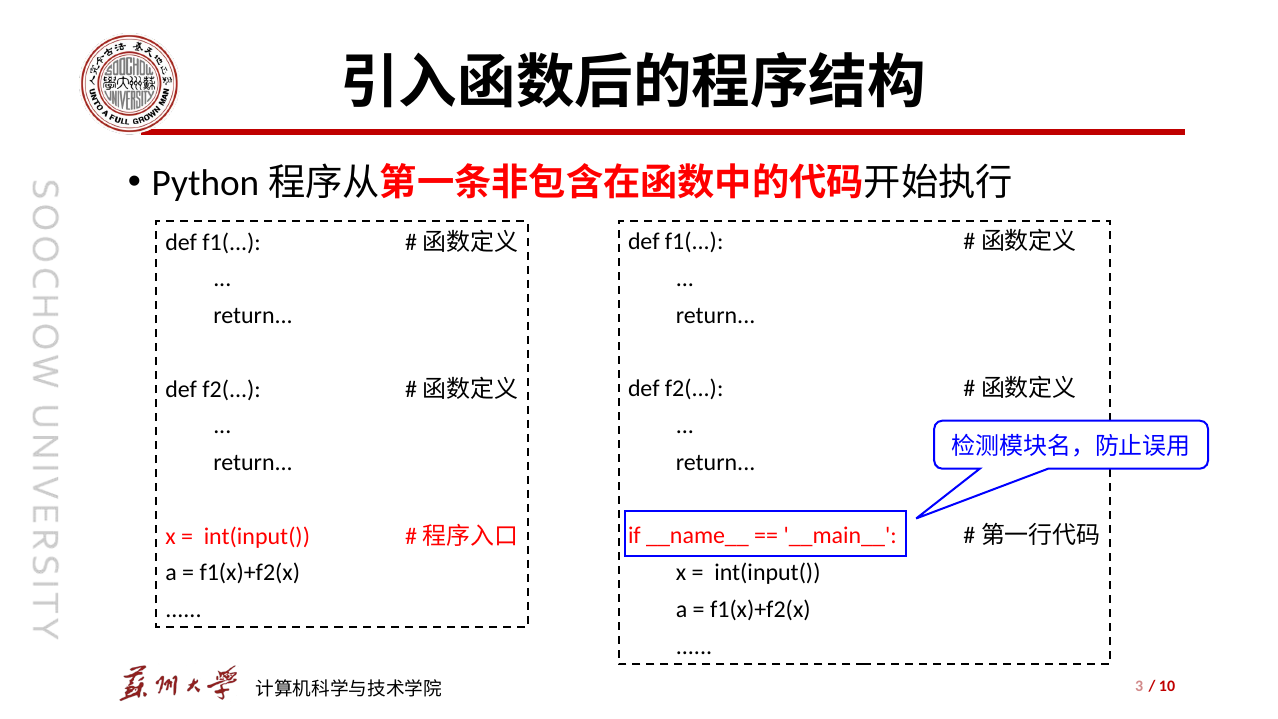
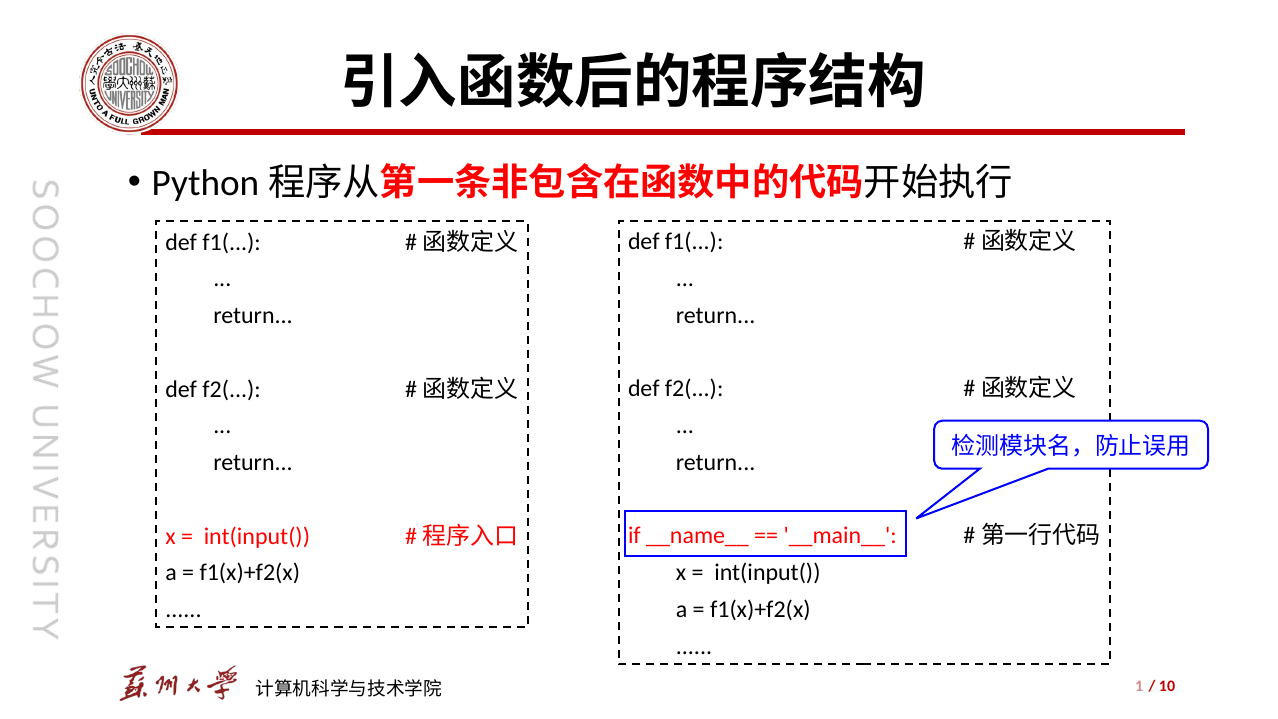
3: 3 -> 1
